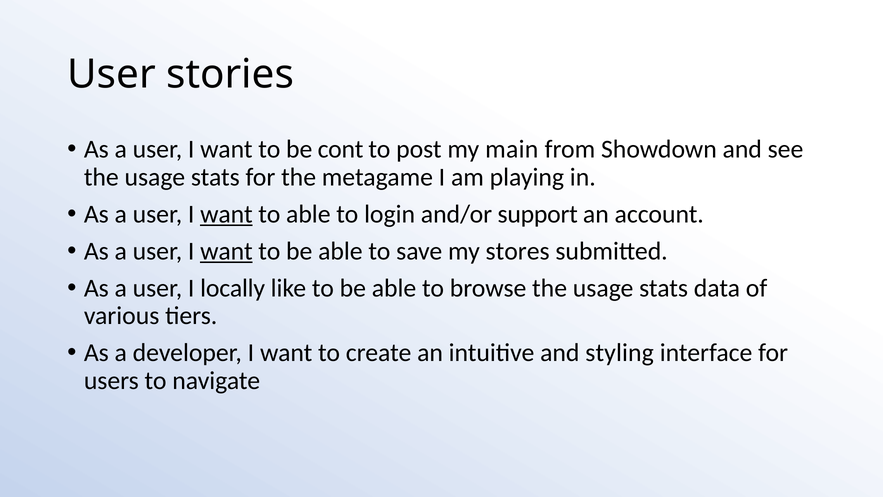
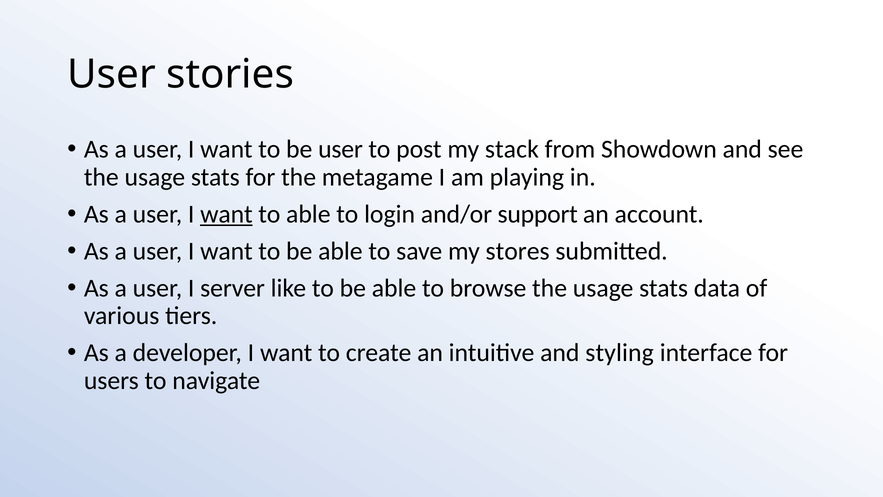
be cont: cont -> user
main: main -> stack
want at (226, 251) underline: present -> none
locally: locally -> server
